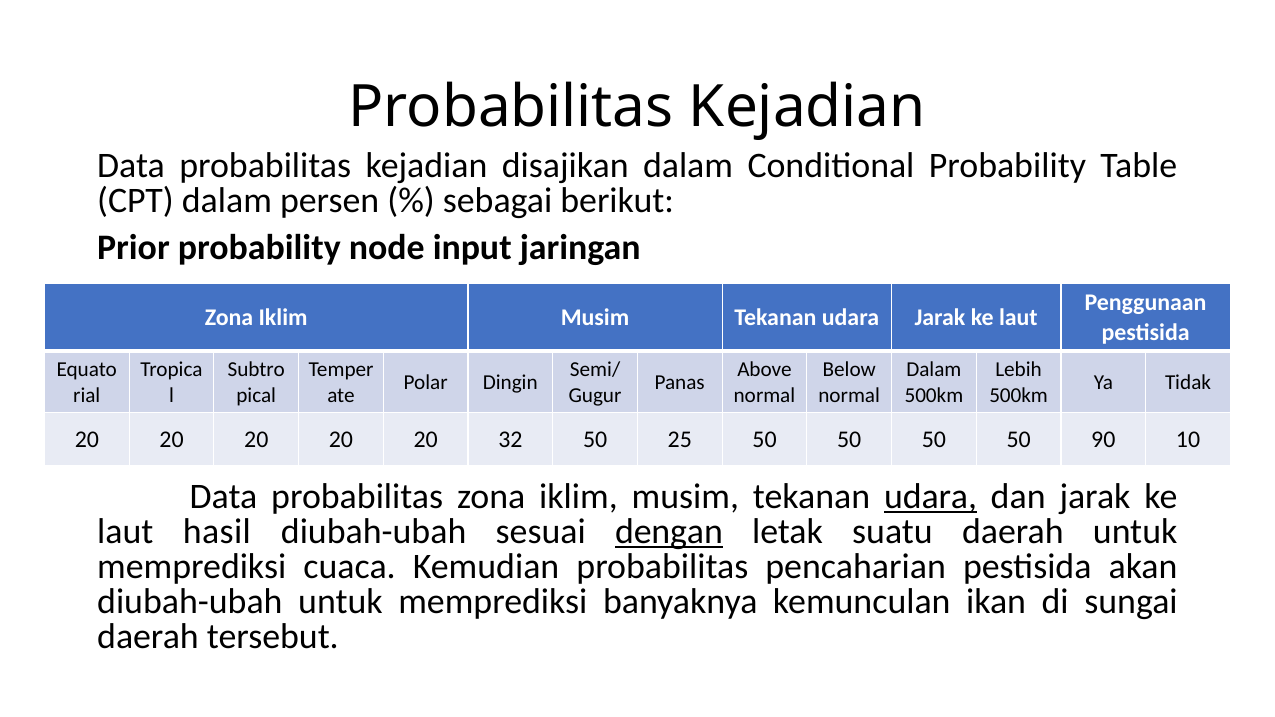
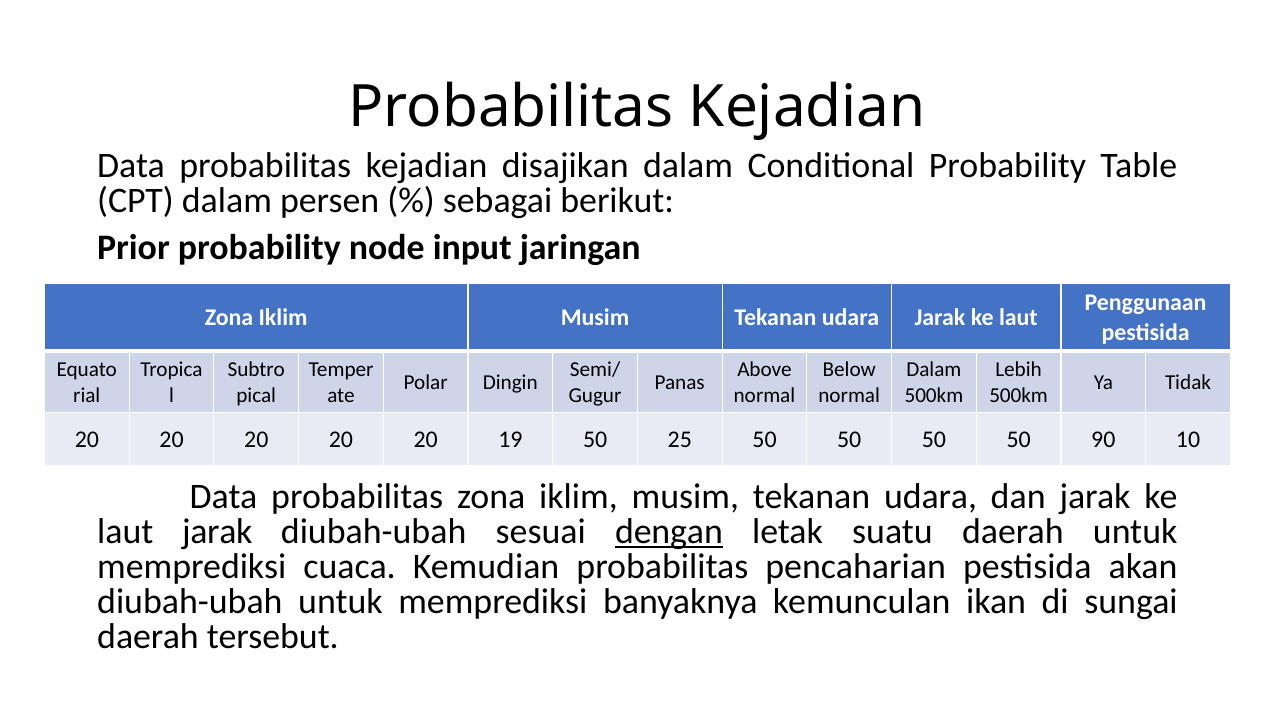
32: 32 -> 19
udara at (931, 497) underline: present -> none
laut hasil: hasil -> jarak
